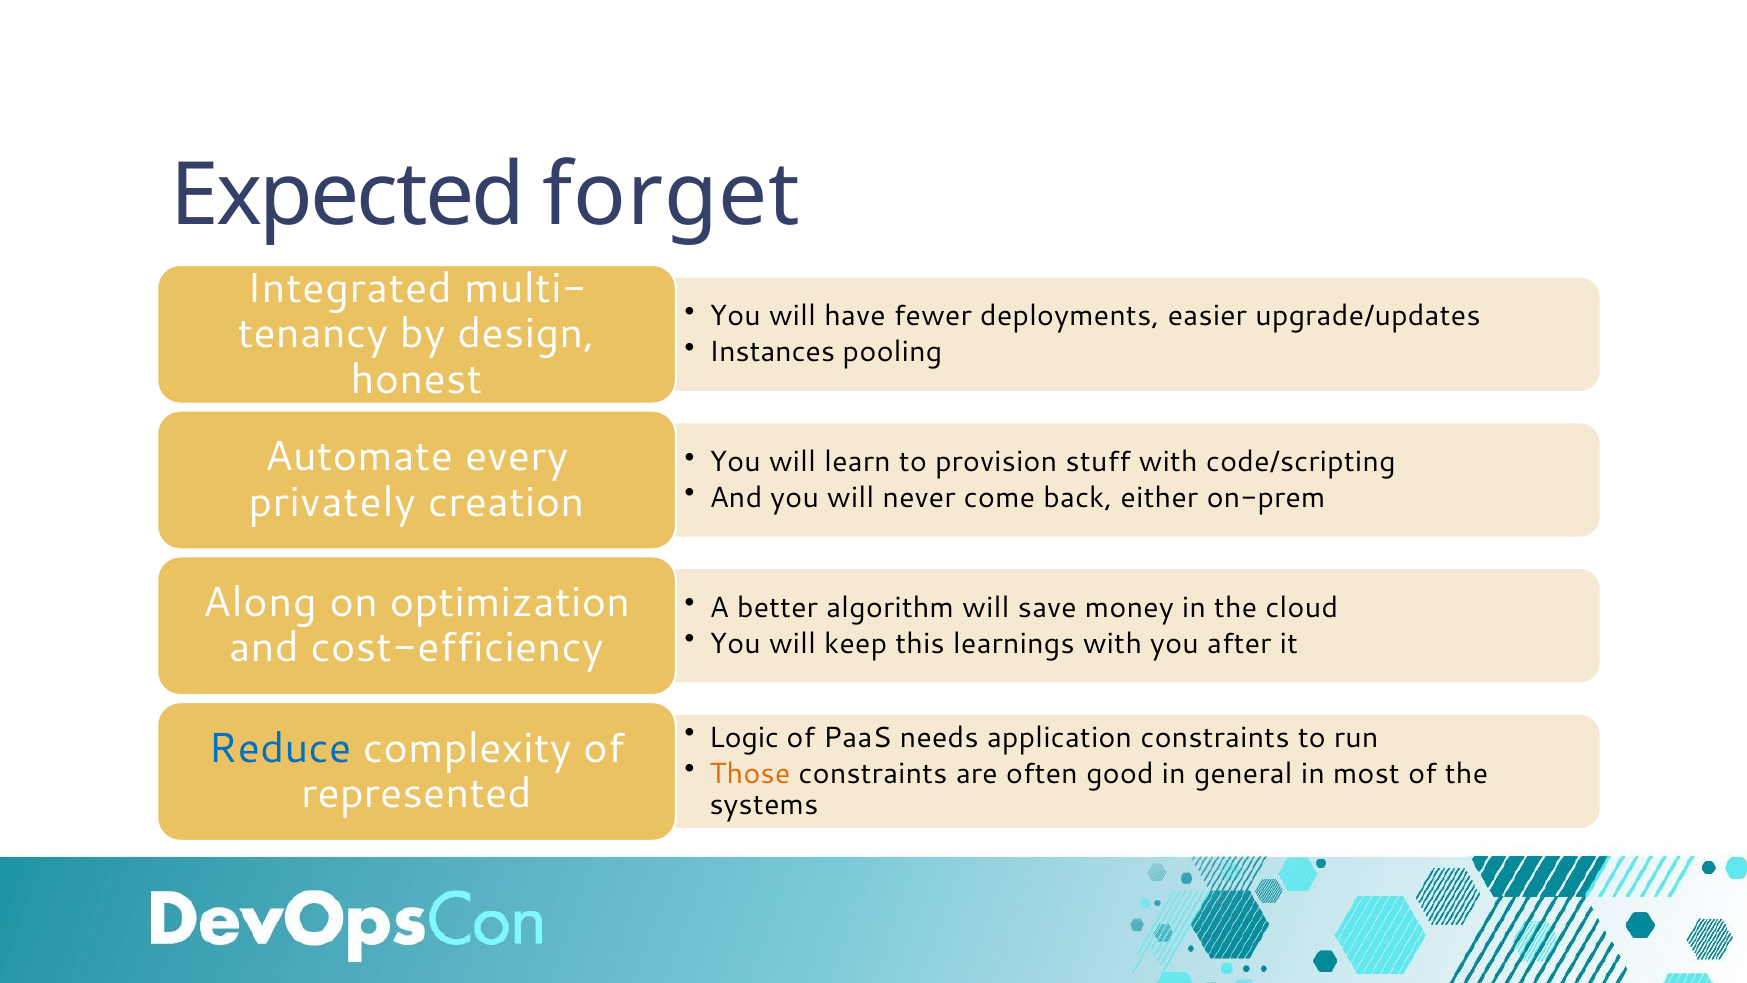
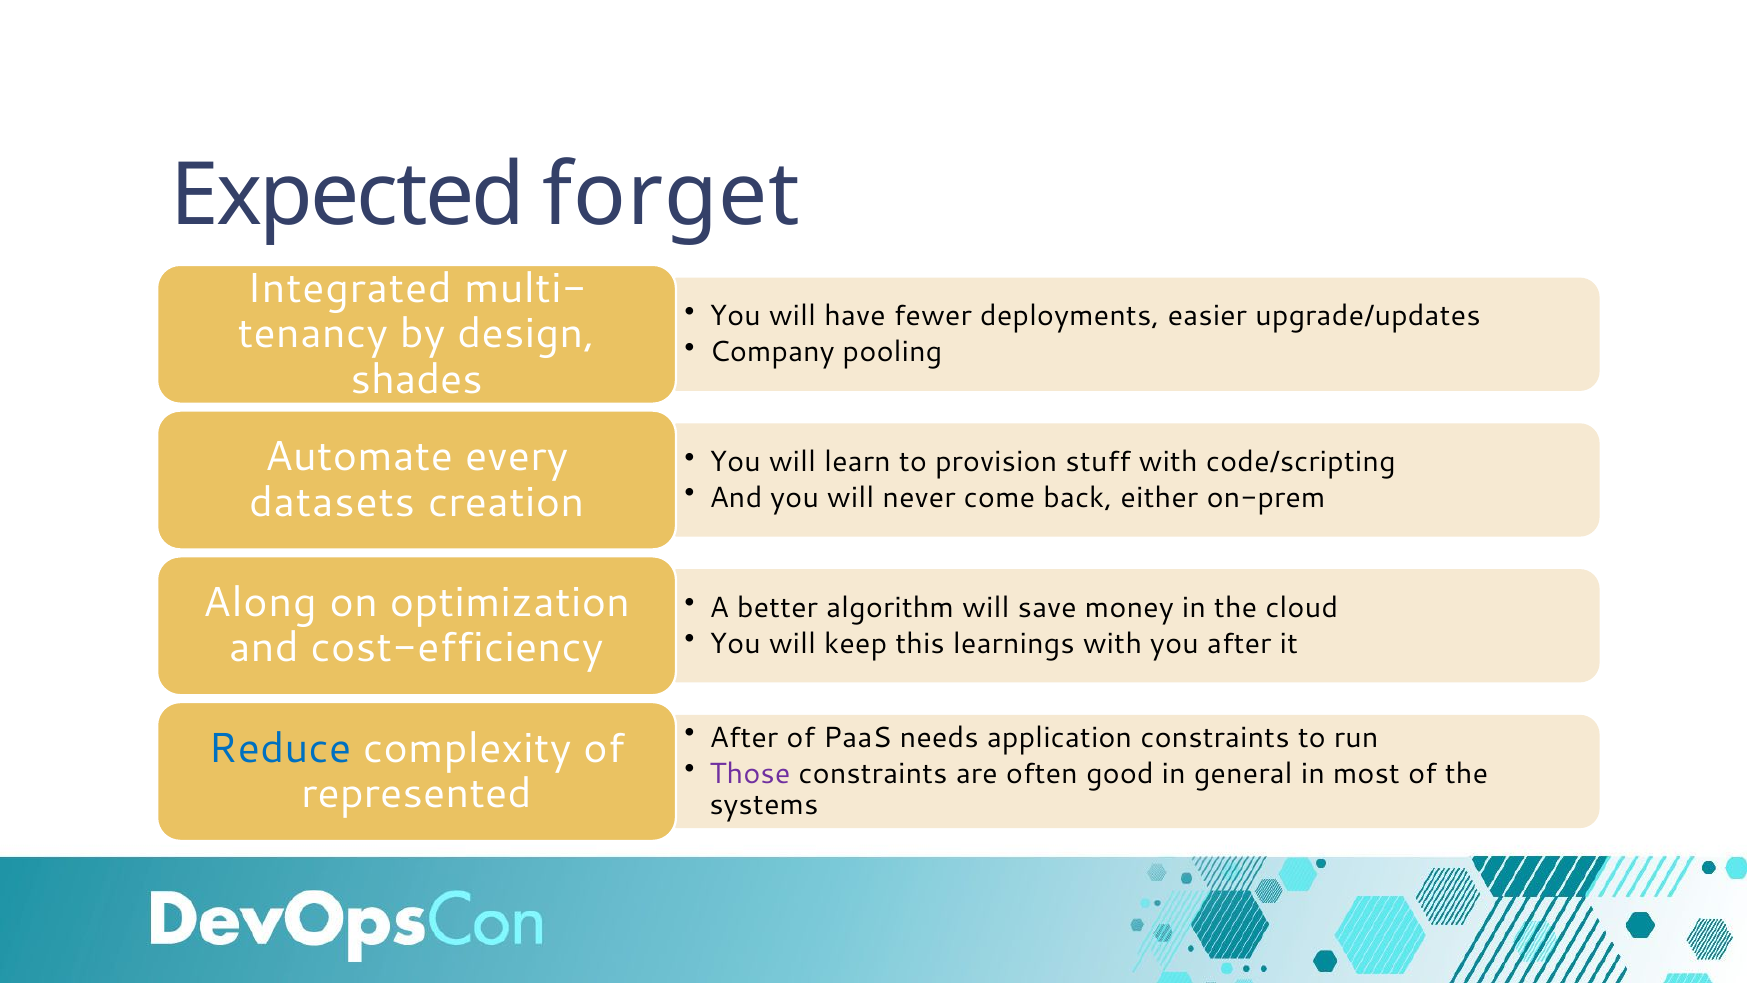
Instances: Instances -> Company
honest: honest -> shades
privately: privately -> datasets
Logic at (744, 737): Logic -> After
Those colour: orange -> purple
